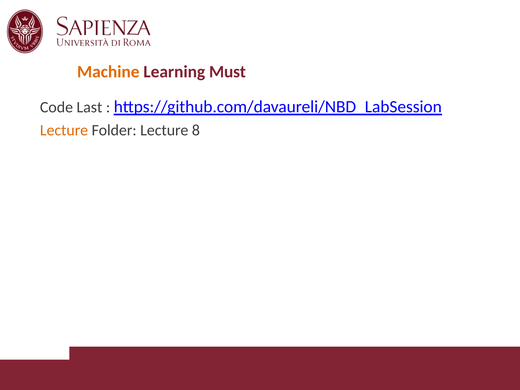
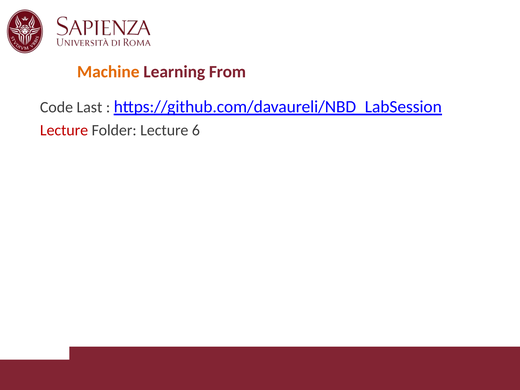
Must: Must -> From
Lecture at (64, 130) colour: orange -> red
8: 8 -> 6
